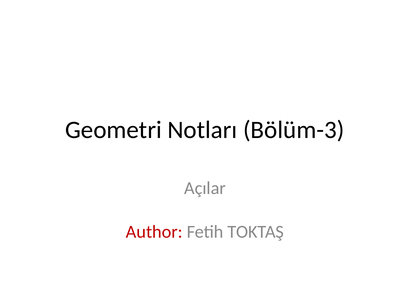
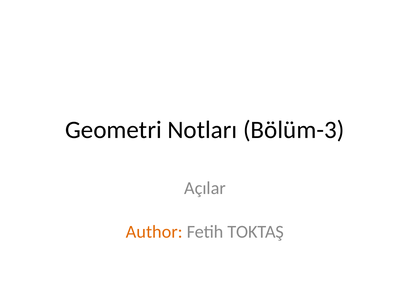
Author colour: red -> orange
